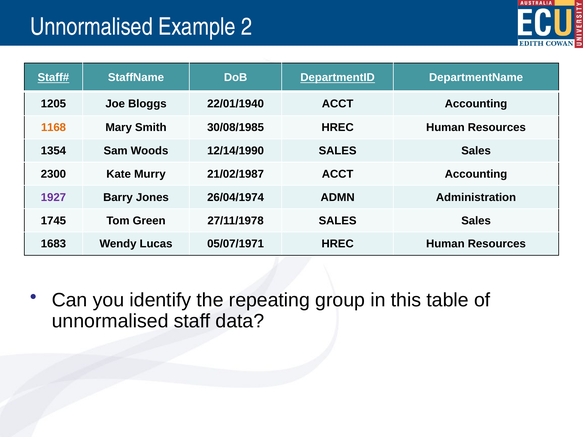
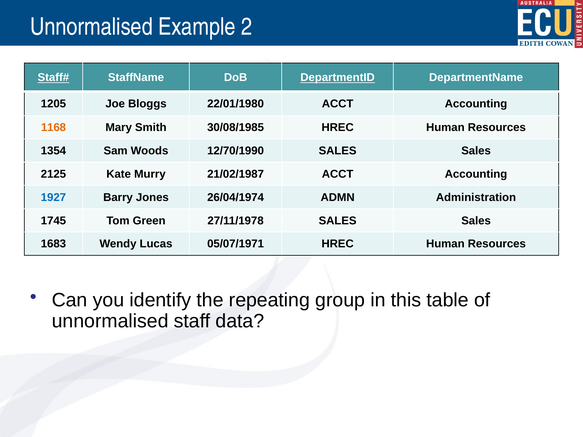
22/01/1940: 22/01/1940 -> 22/01/1980
12/14/1990: 12/14/1990 -> 12/70/1990
2300: 2300 -> 2125
1927 colour: purple -> blue
